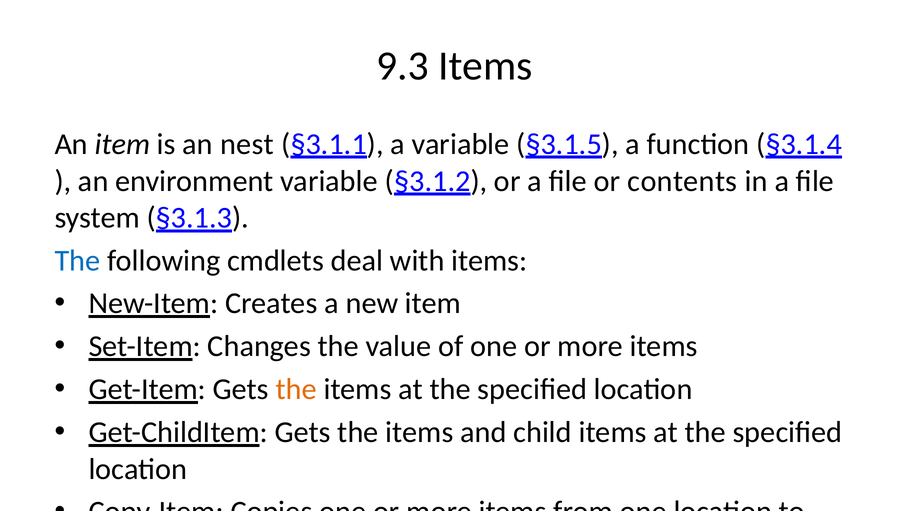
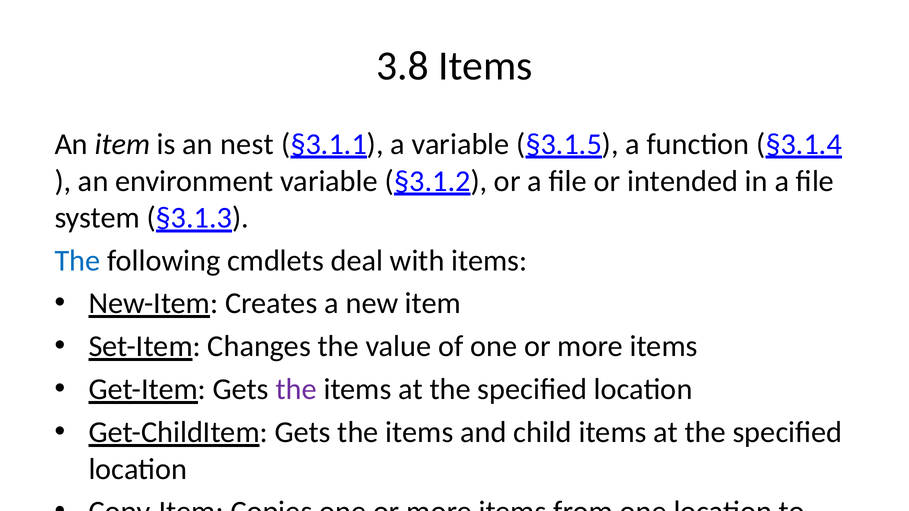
9.3: 9.3 -> 3.8
or contents: contents -> intended
the at (296, 390) colour: orange -> purple
